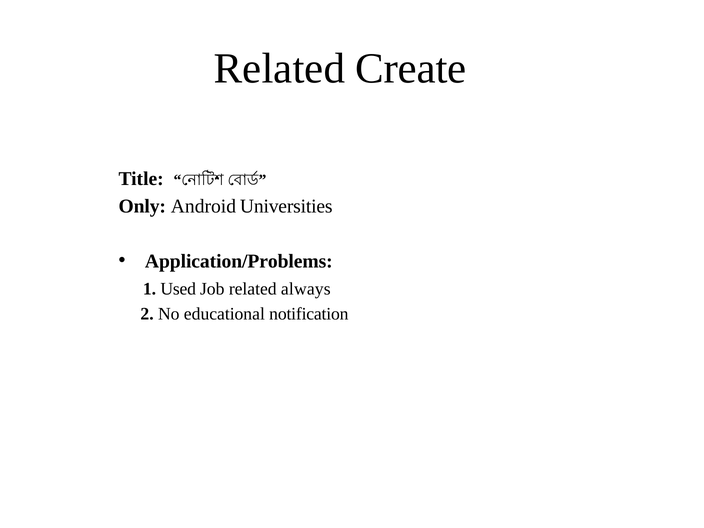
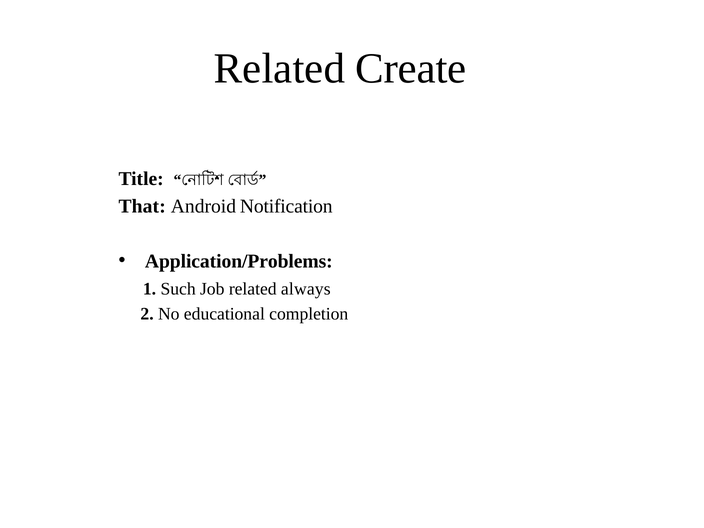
Only: Only -> That
Universities: Universities -> Notification
Used: Used -> Such
notification: notification -> completion
